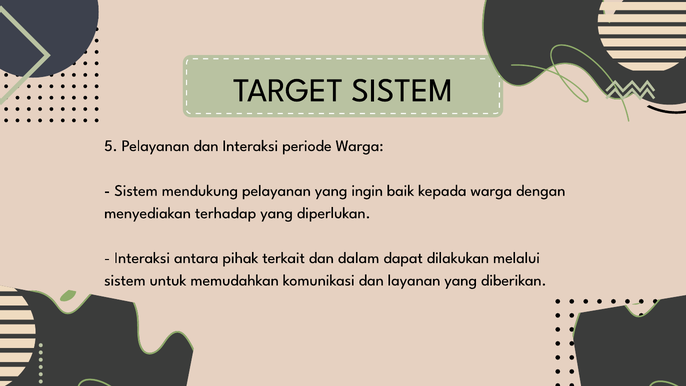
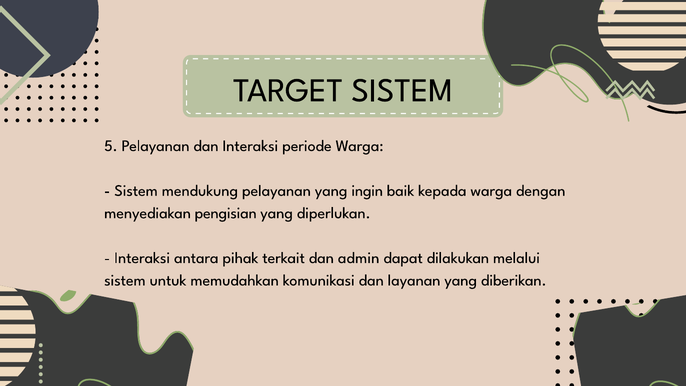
terhadap: terhadap -> pengisian
dalam: dalam -> admin
